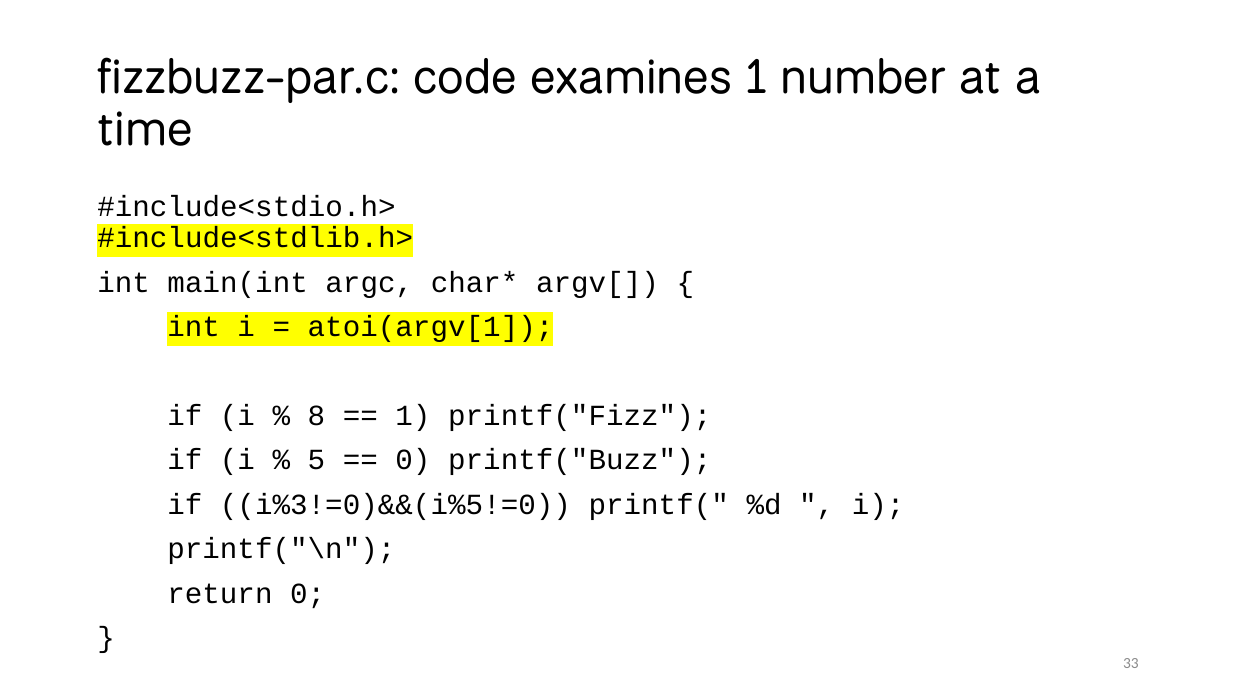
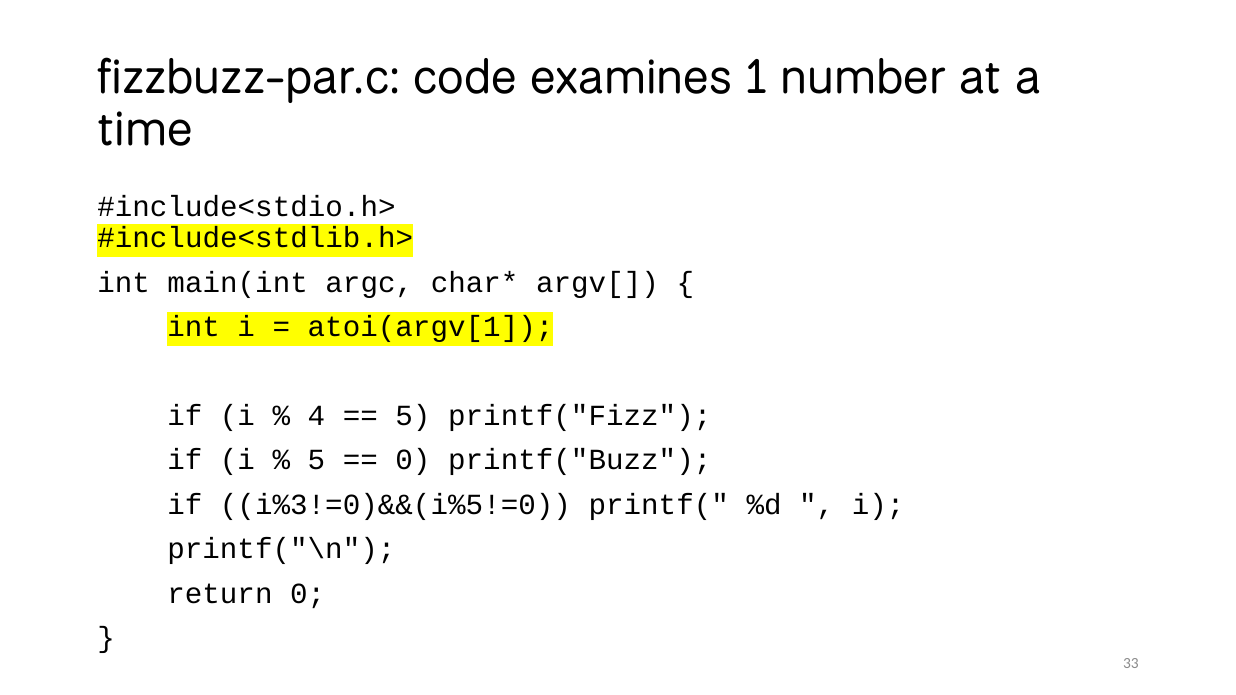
8: 8 -> 4
1 at (413, 416): 1 -> 5
